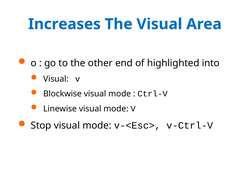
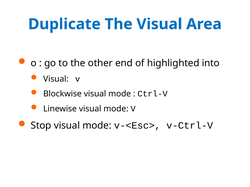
Increases: Increases -> Duplicate
